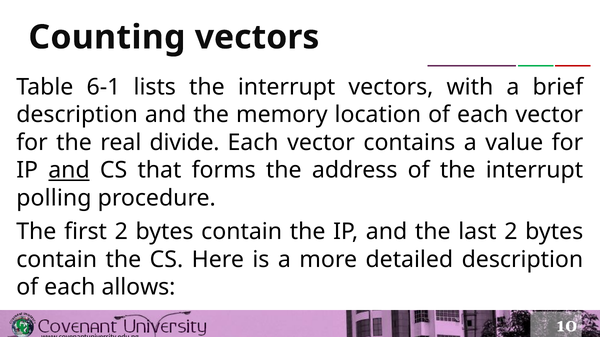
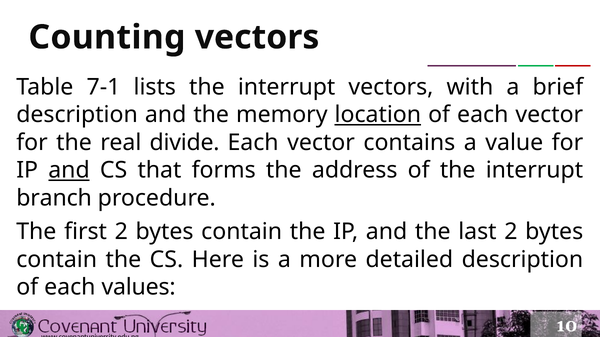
6-1: 6-1 -> 7-1
location underline: none -> present
polling: polling -> branch
allows: allows -> values
